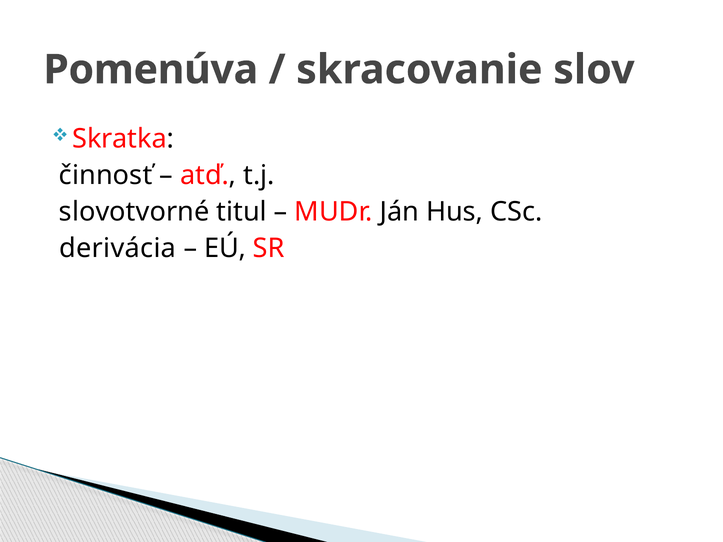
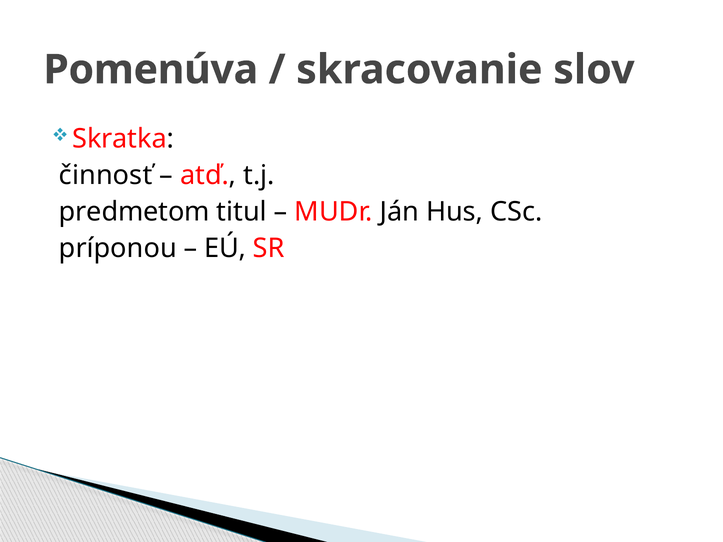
slovotvorné: slovotvorné -> predmetom
derivácia: derivácia -> príponou
